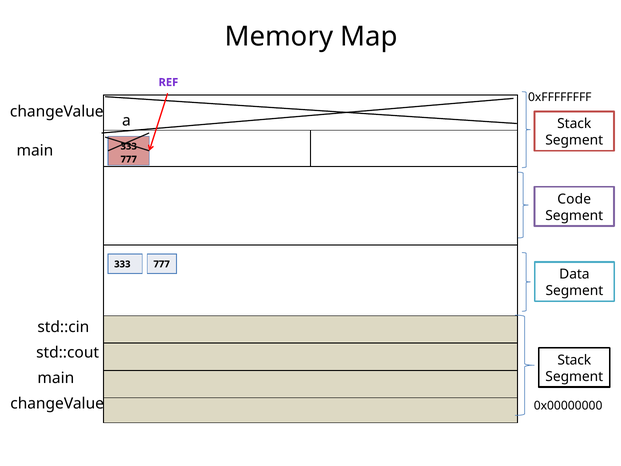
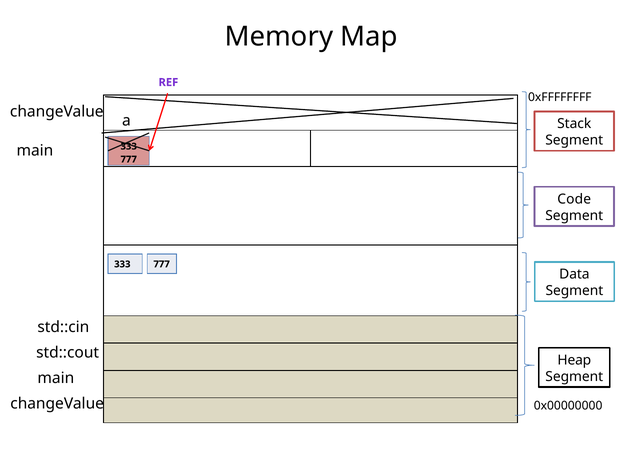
Stack at (574, 360): Stack -> Heap
